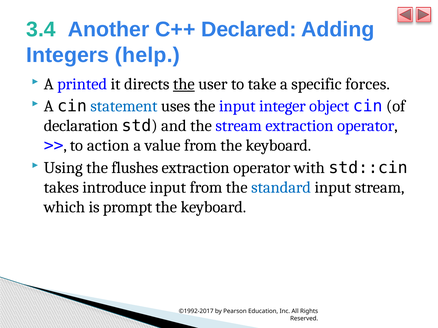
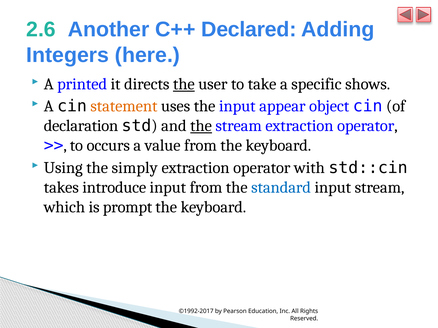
3.4: 3.4 -> 2.6
help: help -> here
forces: forces -> shows
statement colour: blue -> orange
integer: integer -> appear
the at (201, 126) underline: none -> present
action: action -> occurs
flushes: flushes -> simply
